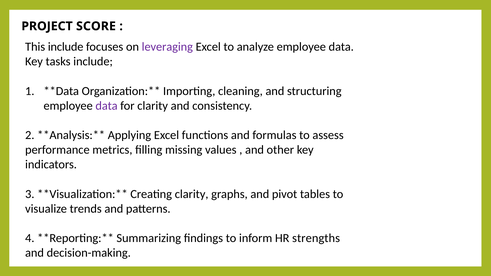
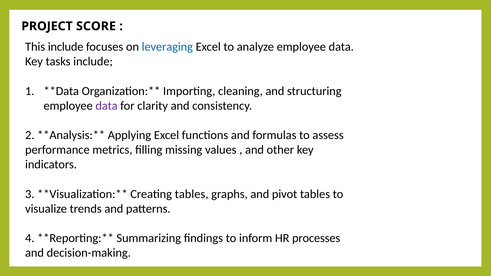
leveraging colour: purple -> blue
Creating clarity: clarity -> tables
strengths: strengths -> processes
